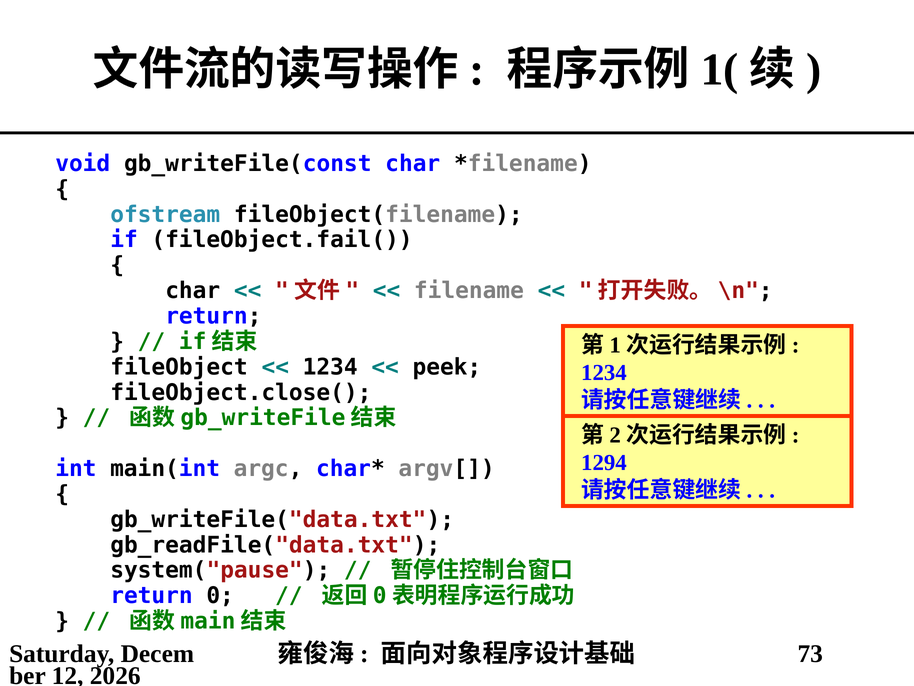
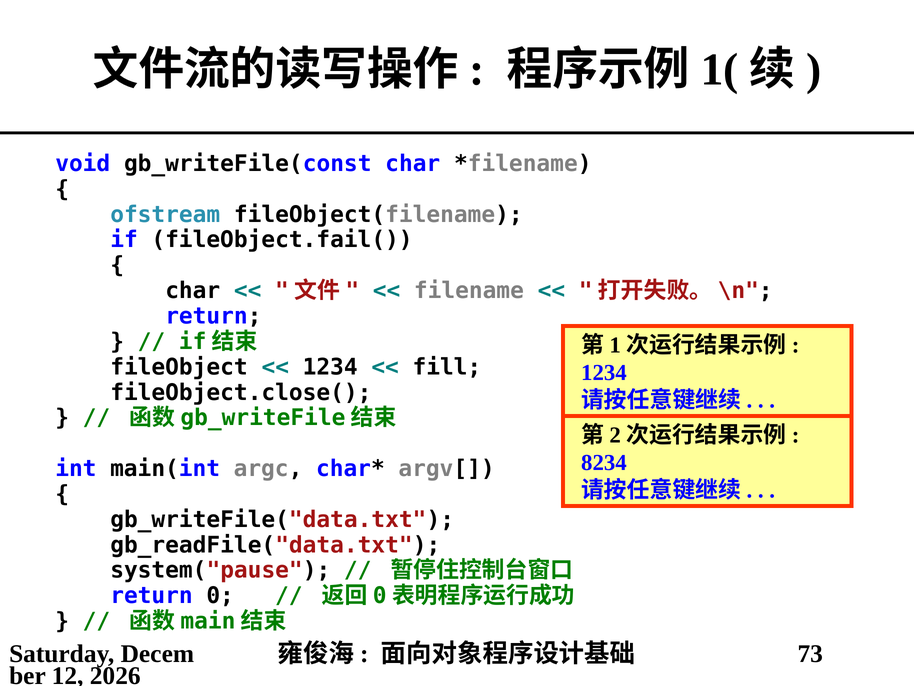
peek: peek -> fill
1294: 1294 -> 8234
